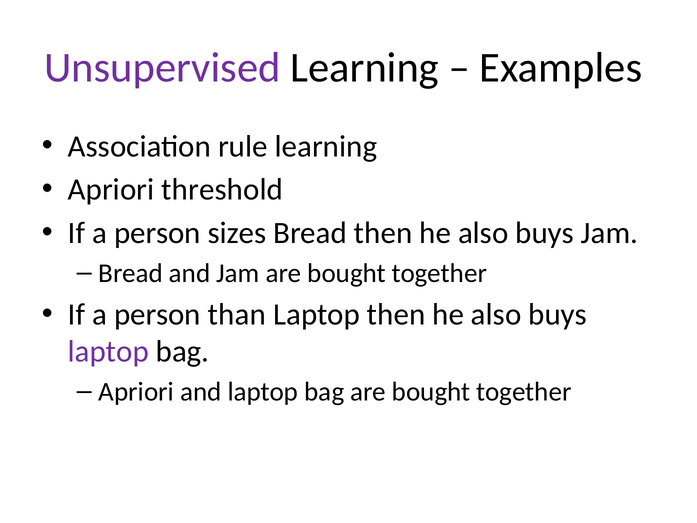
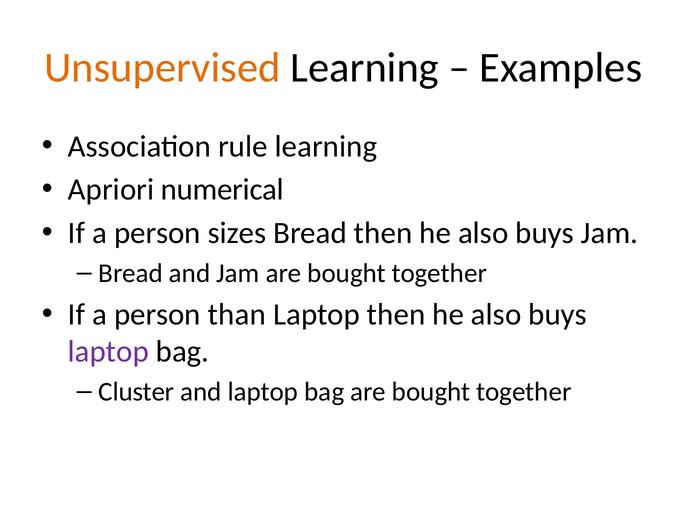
Unsupervised colour: purple -> orange
threshold: threshold -> numerical
Apriori at (136, 392): Apriori -> Cluster
